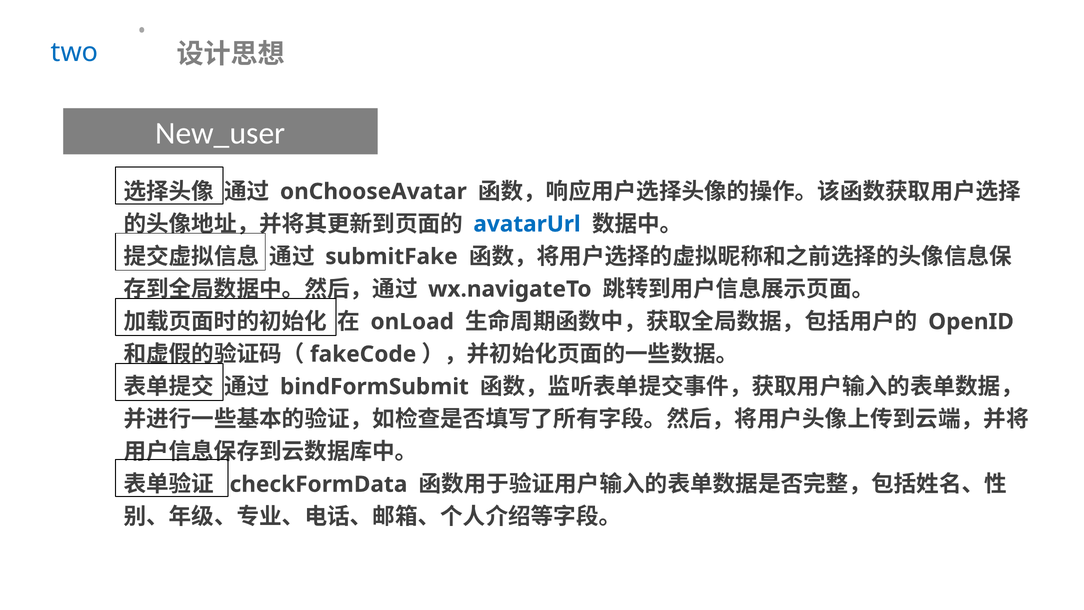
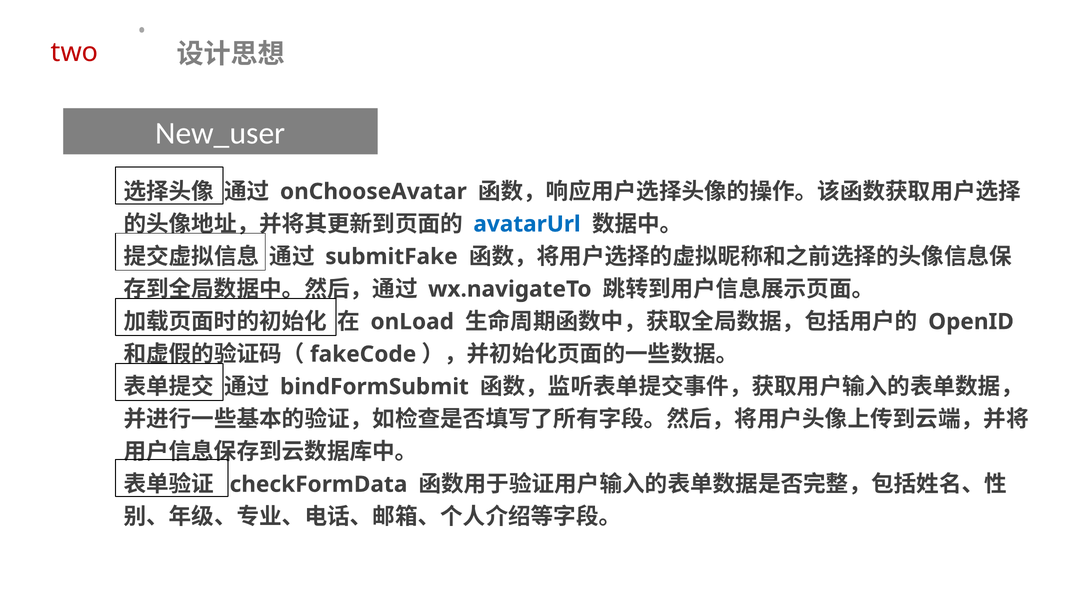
two colour: blue -> red
